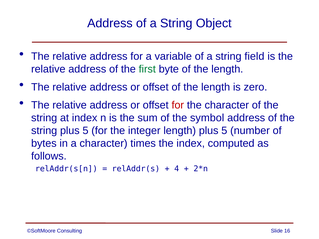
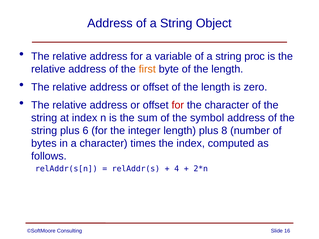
field: field -> proc
first colour: green -> orange
string plus 5: 5 -> 6
length plus 5: 5 -> 8
